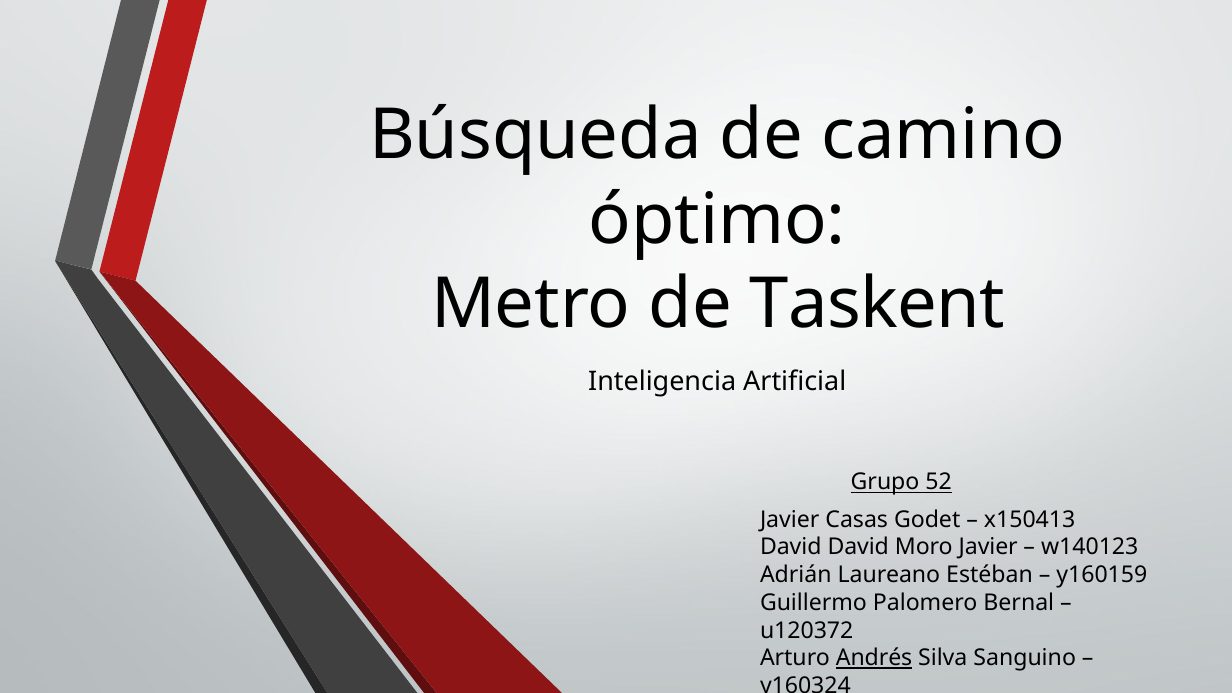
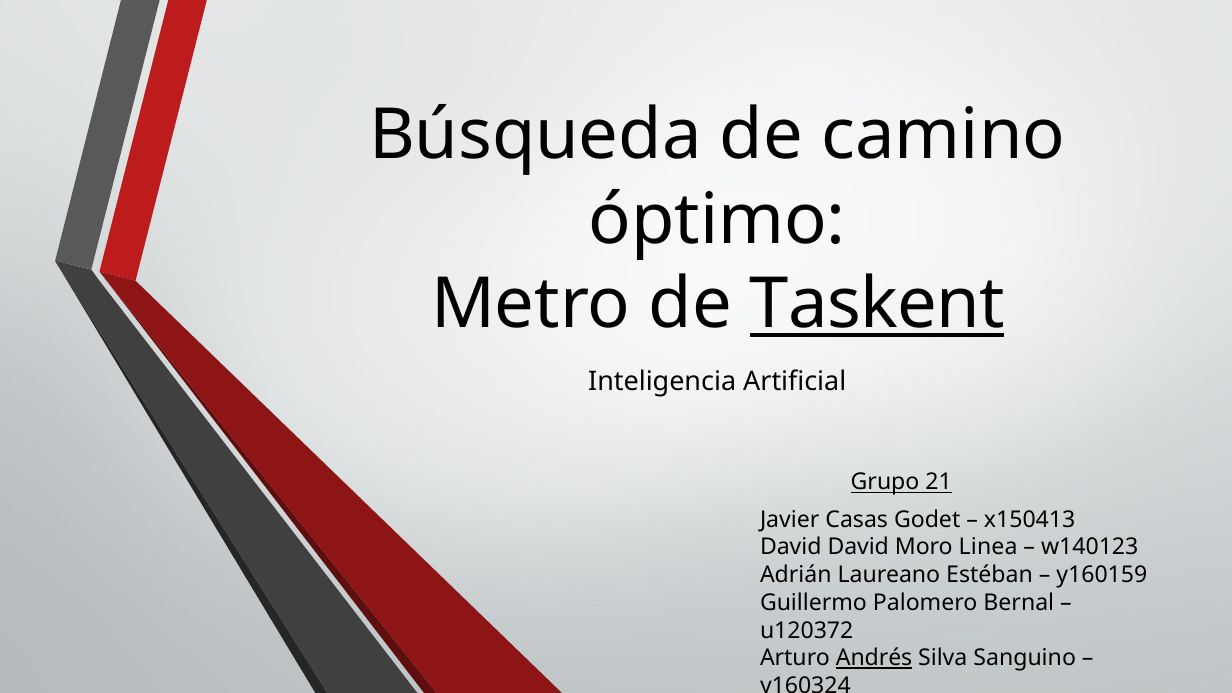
Taskent underline: none -> present
52: 52 -> 21
Moro Javier: Javier -> Linea
